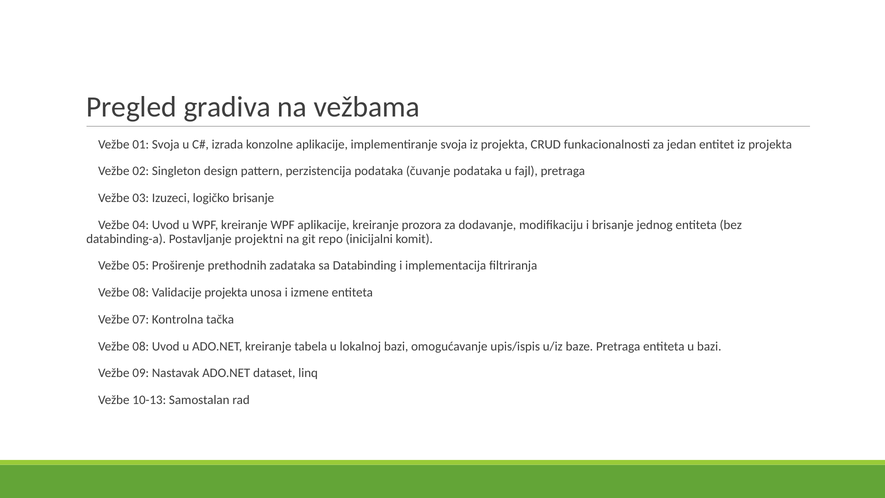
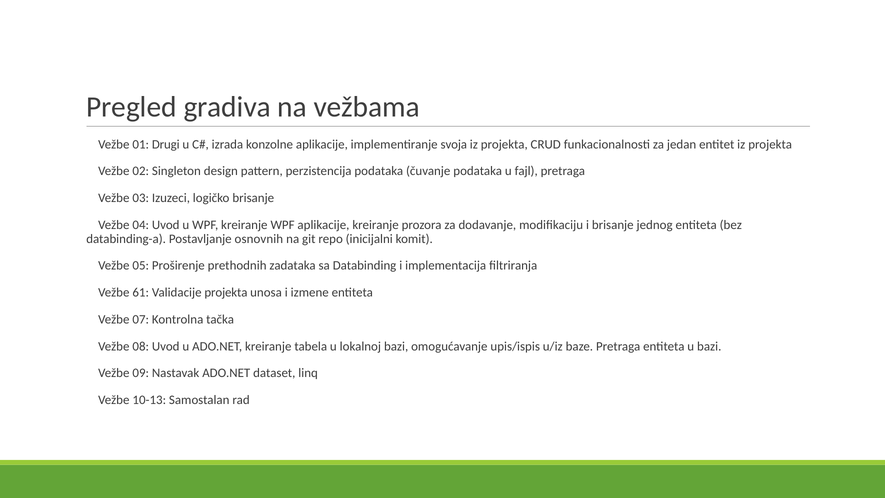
01 Svoja: Svoja -> Drugi
projektni: projektni -> osnovnih
08 at (141, 292): 08 -> 61
